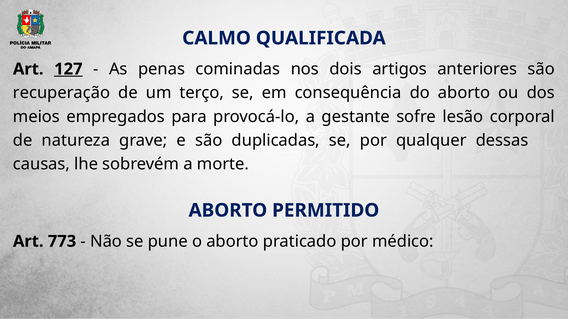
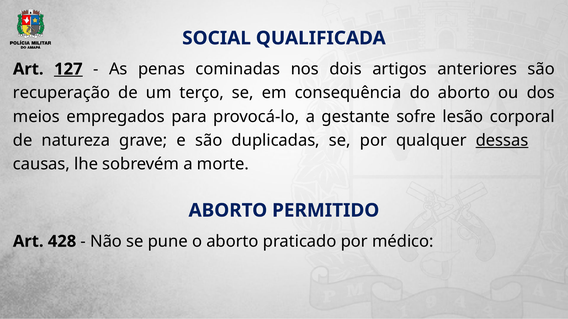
CALMO: CALMO -> SOCIAL
dessas underline: none -> present
773: 773 -> 428
